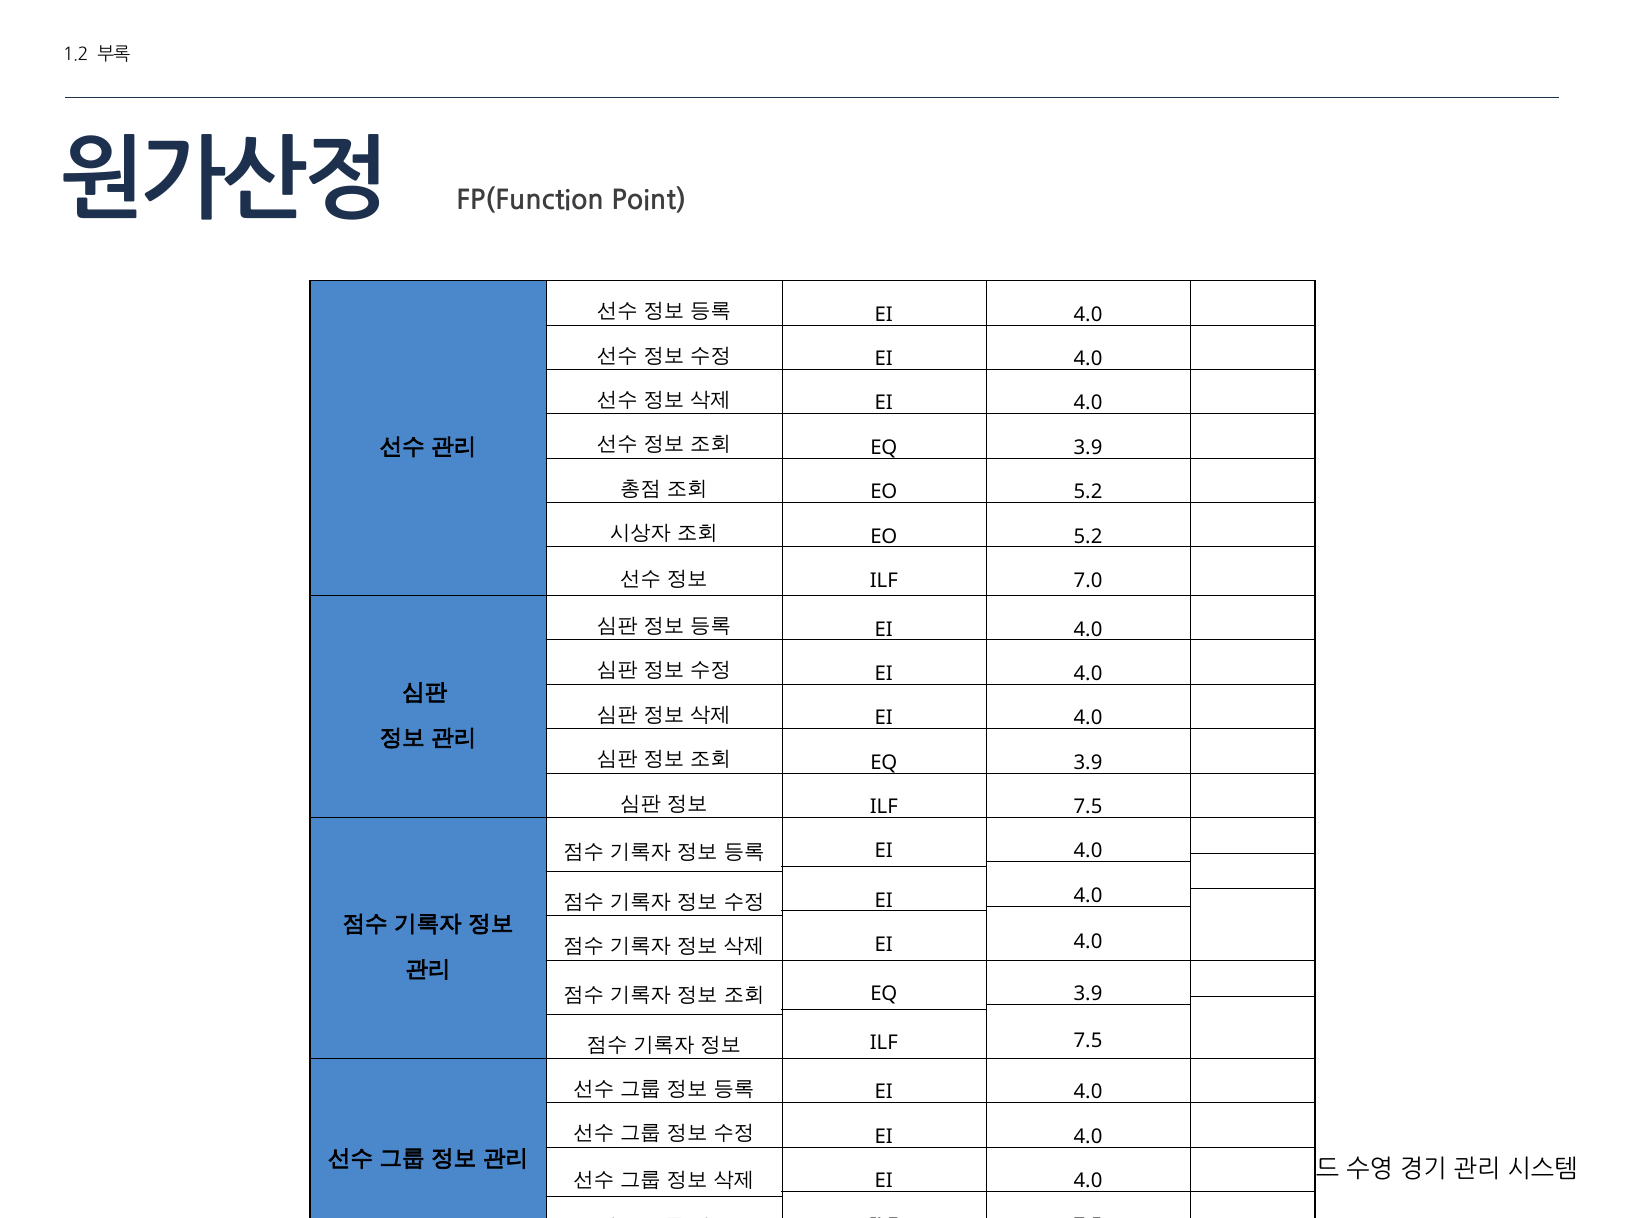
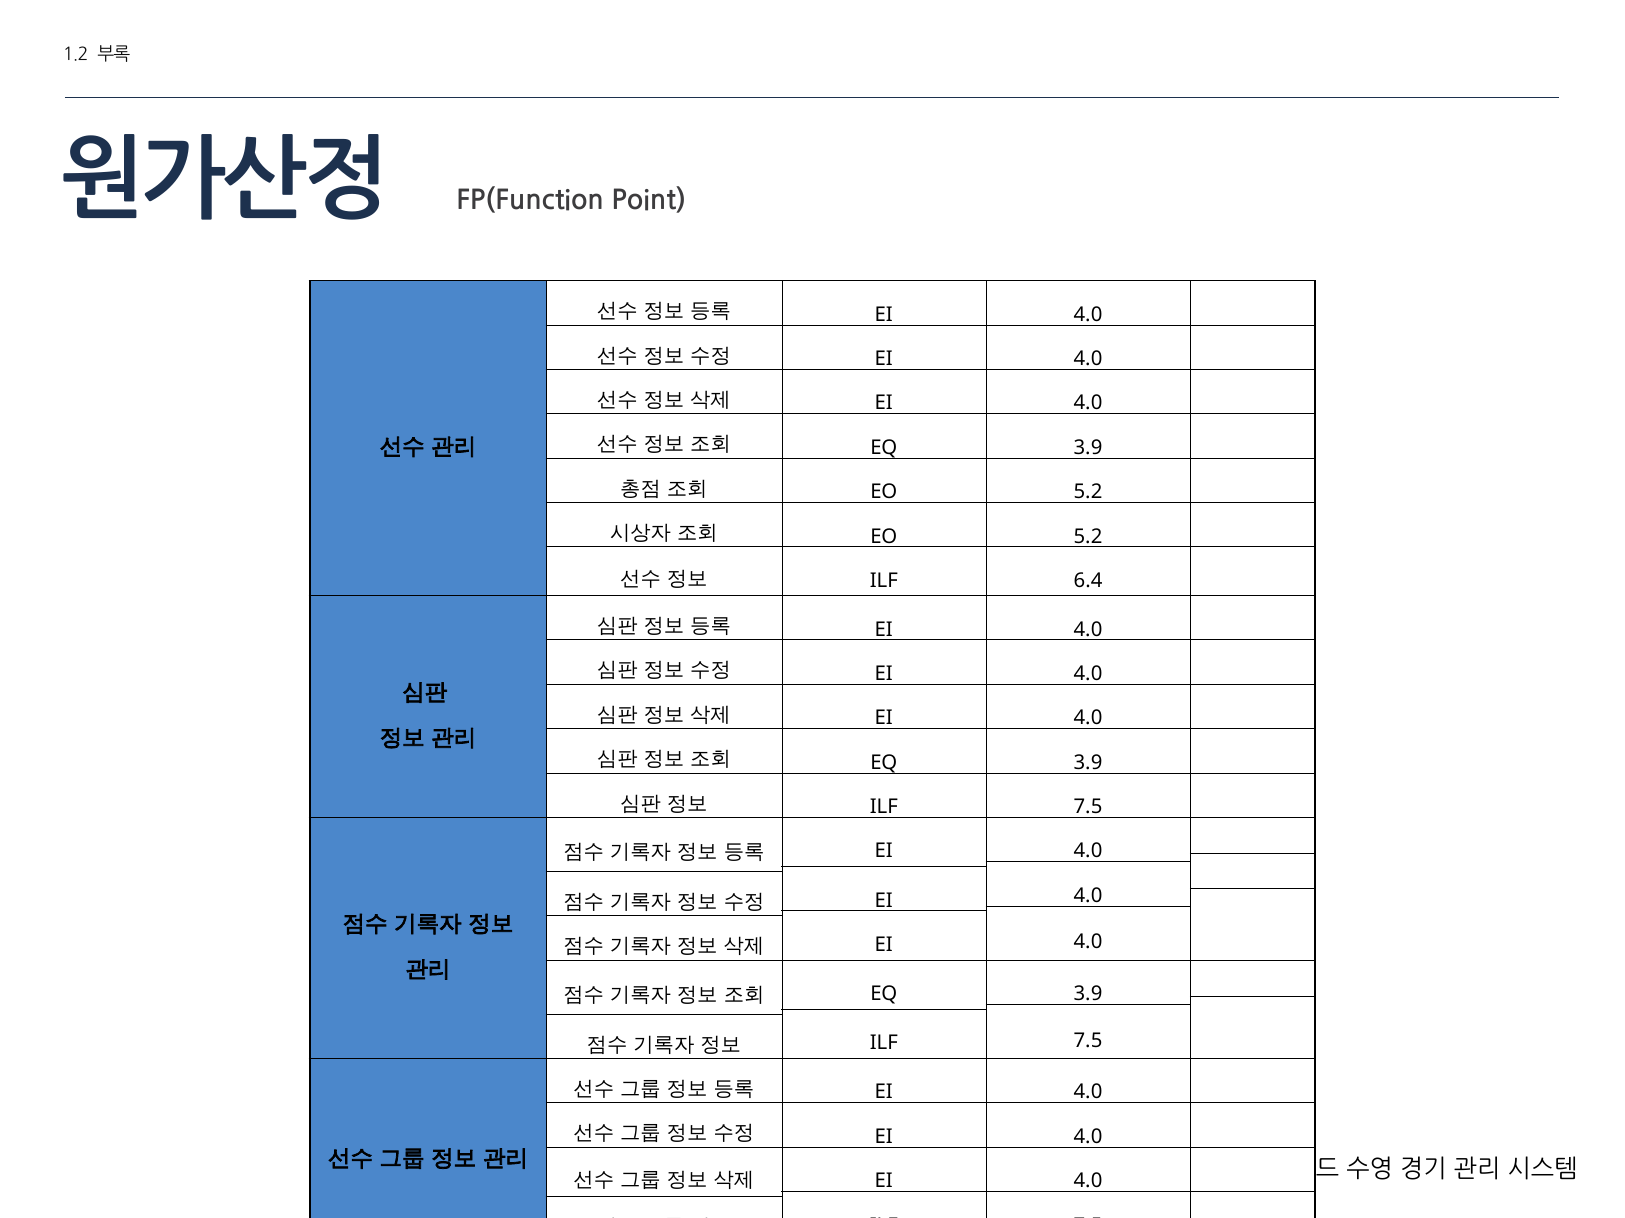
7.0: 7.0 -> 6.4
